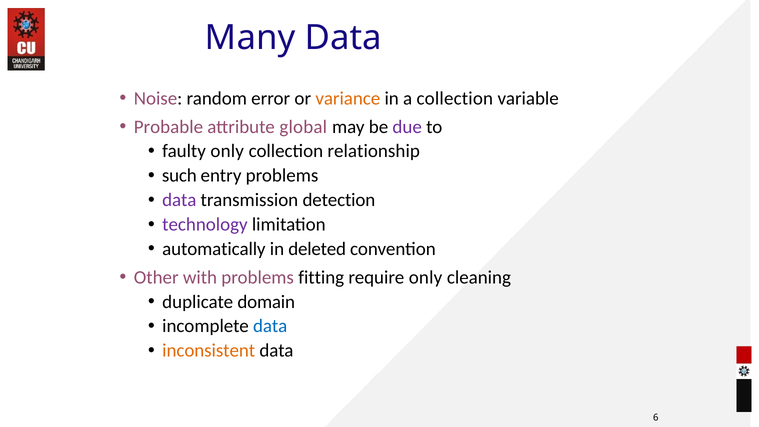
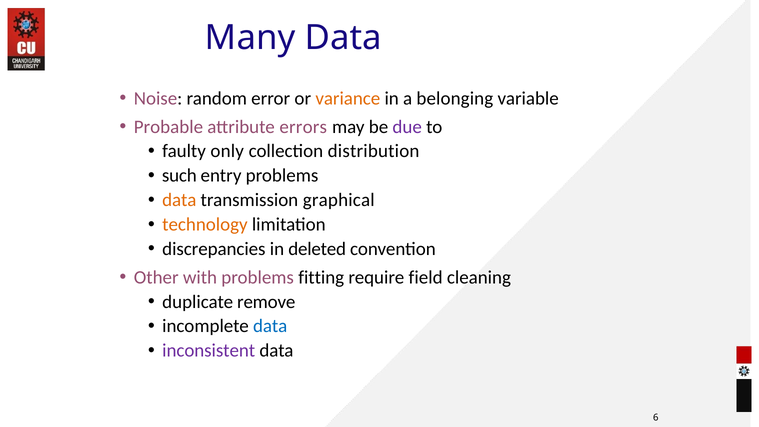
a collection: collection -> belonging
global: global -> errors
relationship: relationship -> distribution
data at (179, 200) colour: purple -> orange
detection: detection -> graphical
technology colour: purple -> orange
automatically: automatically -> discrepancies
require only: only -> field
domain: domain -> remove
inconsistent colour: orange -> purple
